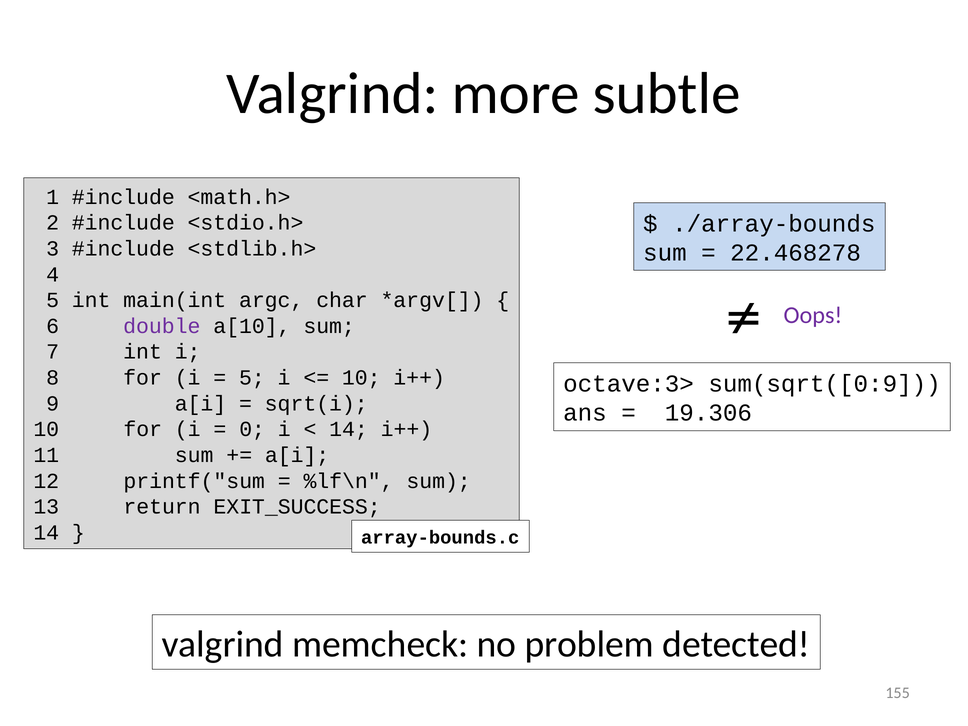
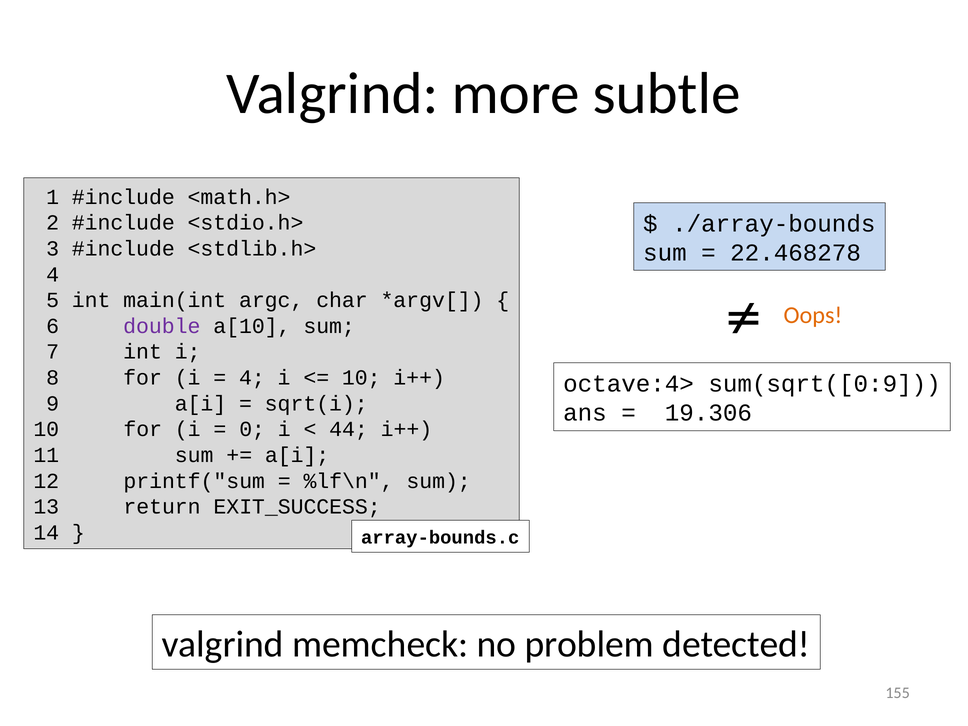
Oops colour: purple -> orange
5 at (252, 378): 5 -> 4
octave:3>: octave:3> -> octave:4>
14 at (349, 429): 14 -> 44
